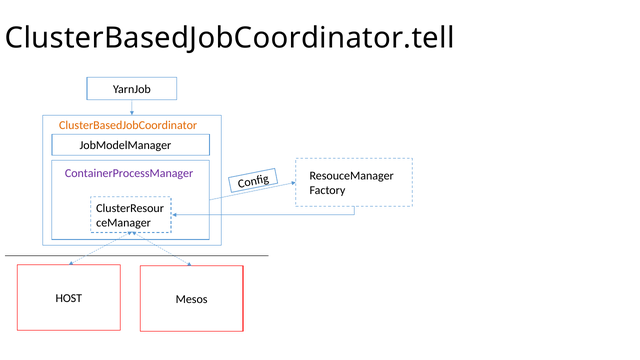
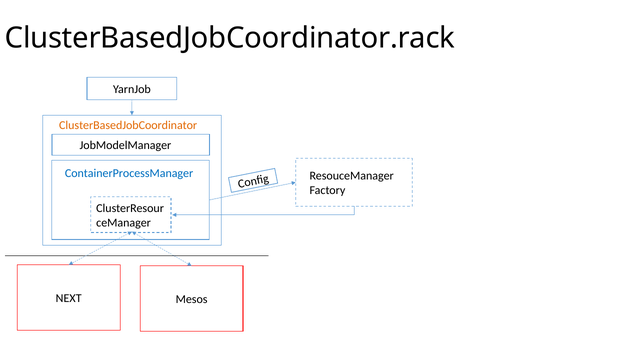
ClusterBasedJobCoordinator.tell: ClusterBasedJobCoordinator.tell -> ClusterBasedJobCoordinator.rack
ContainerProcessManager colour: purple -> blue
HOST: HOST -> NEXT
